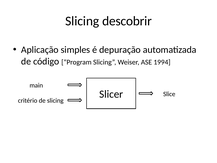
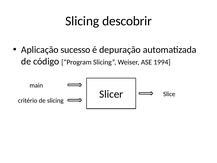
simples: simples -> sucesso
